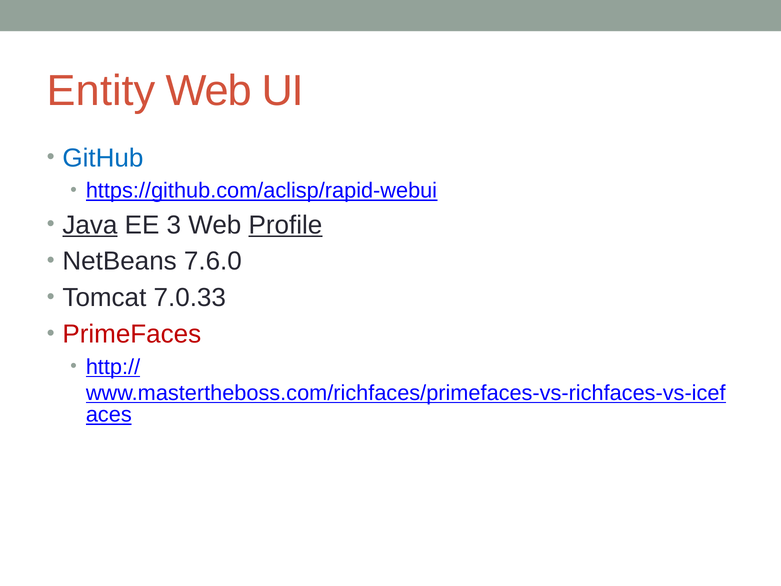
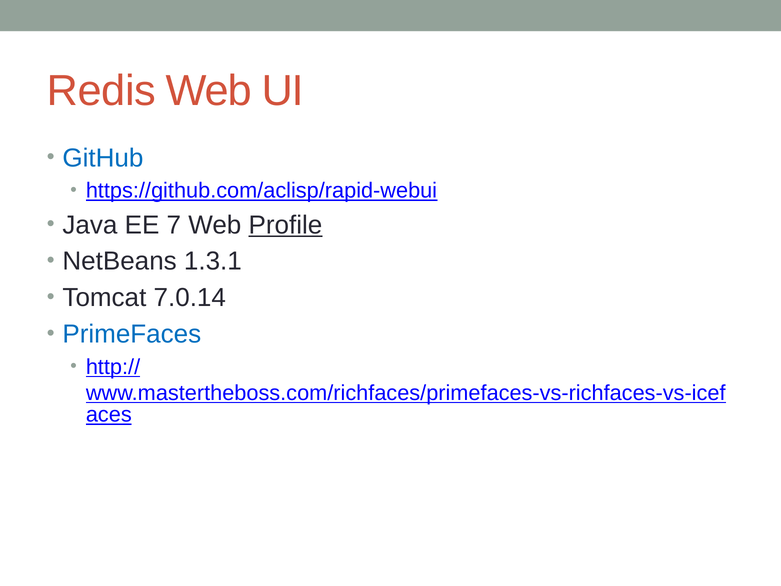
Entity: Entity -> Redis
Java underline: present -> none
3: 3 -> 7
7.6.0: 7.6.0 -> 1.3.1
7.0.33: 7.0.33 -> 7.0.14
PrimeFaces colour: red -> blue
